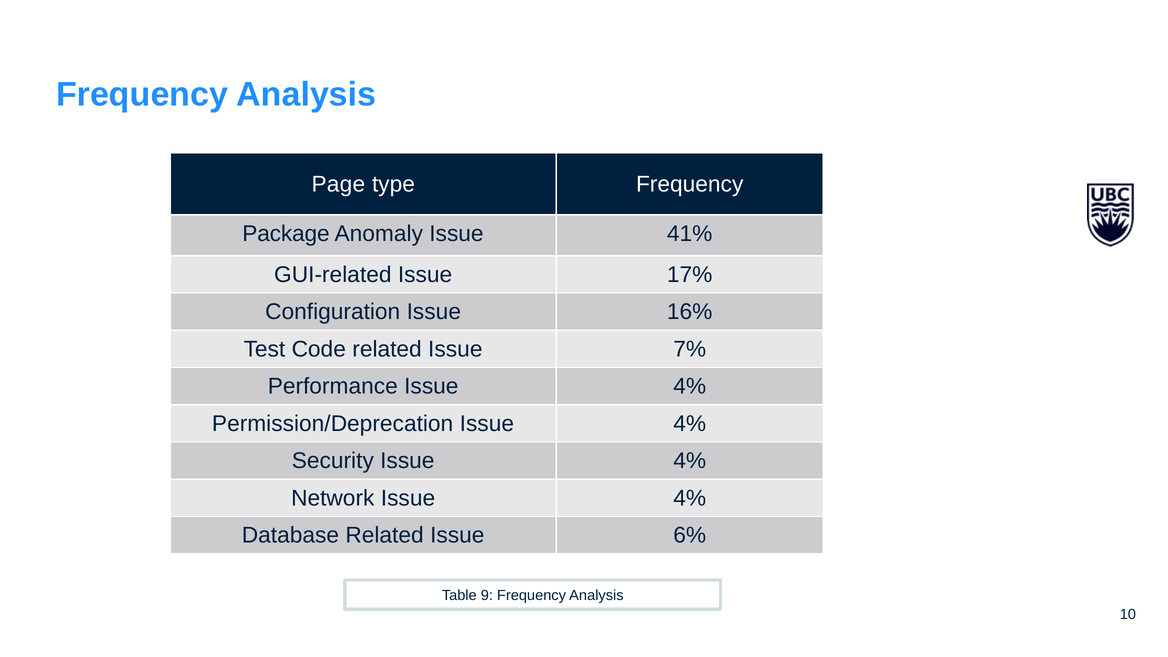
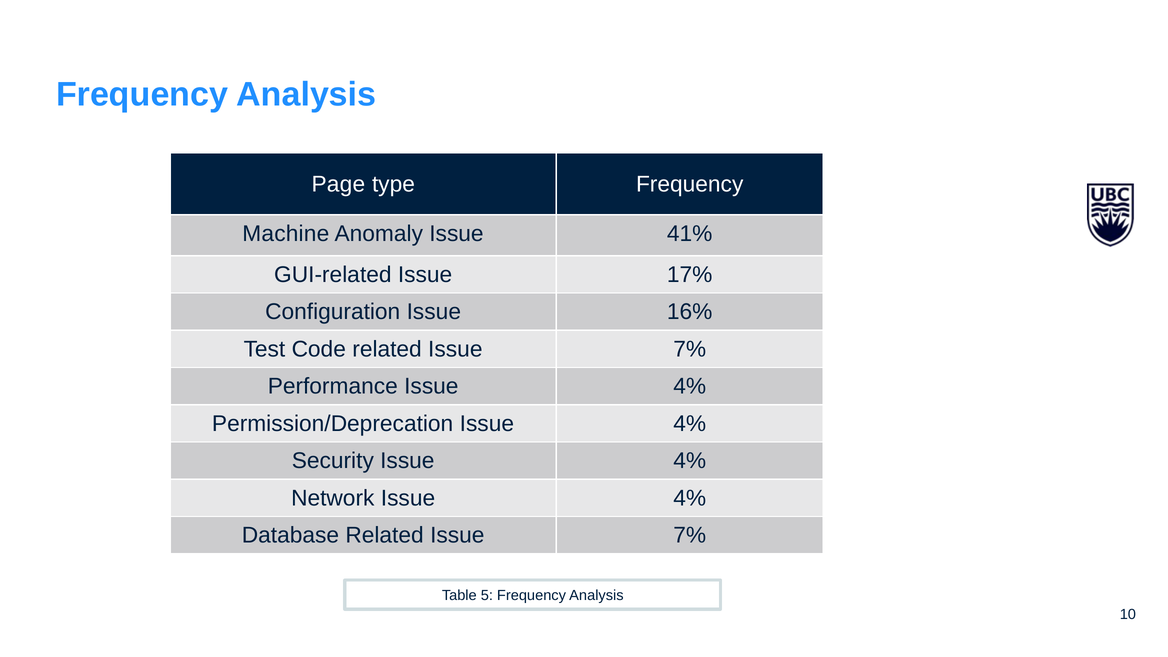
Package: Package -> Machine
Database Related Issue 6%: 6% -> 7%
9: 9 -> 5
